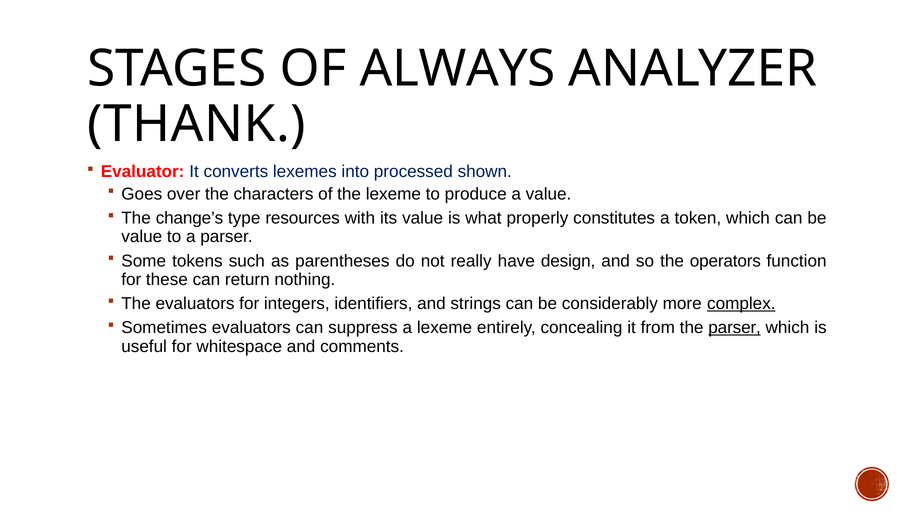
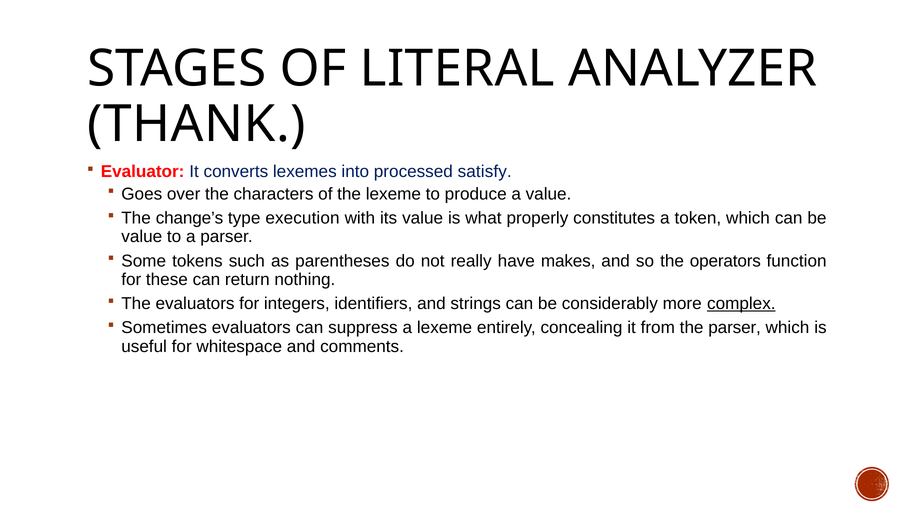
ALWAYS: ALWAYS -> LITERAL
shown: shown -> satisfy
resources: resources -> execution
design: design -> makes
parser at (735, 328) underline: present -> none
